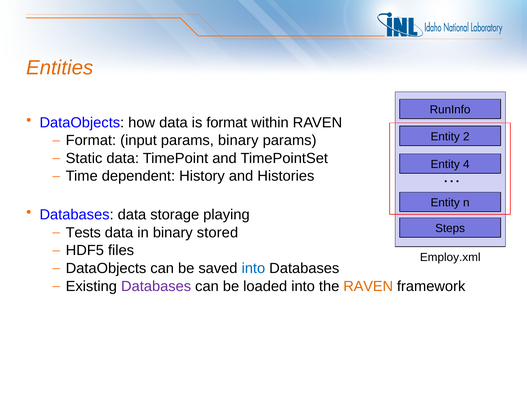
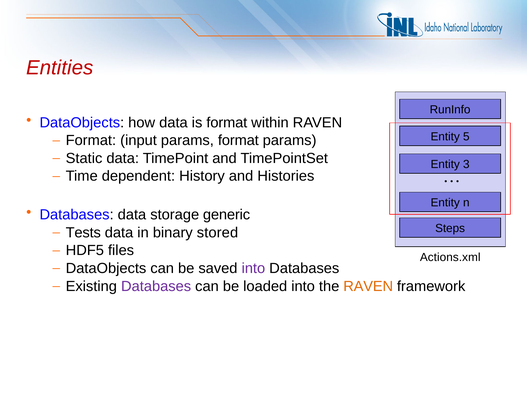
Entities colour: orange -> red
2: 2 -> 5
params binary: binary -> format
4: 4 -> 3
playing: playing -> generic
Employ.xml: Employ.xml -> Actions.xml
into at (253, 269) colour: blue -> purple
